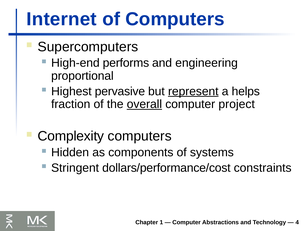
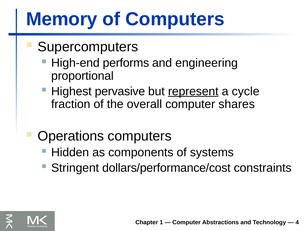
Internet: Internet -> Memory
helps: helps -> cycle
overall underline: present -> none
project: project -> shares
Complexity: Complexity -> Operations
